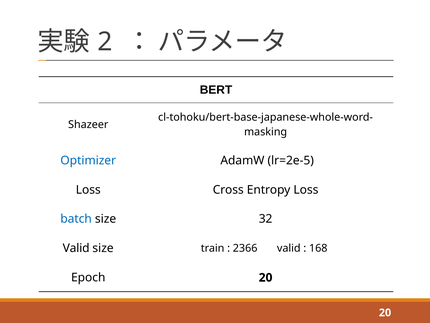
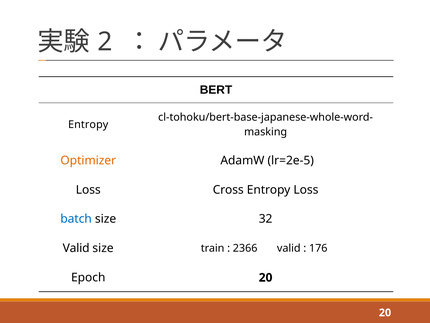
Shazeer at (88, 124): Shazeer -> Entropy
Optimizer colour: blue -> orange
168: 168 -> 176
